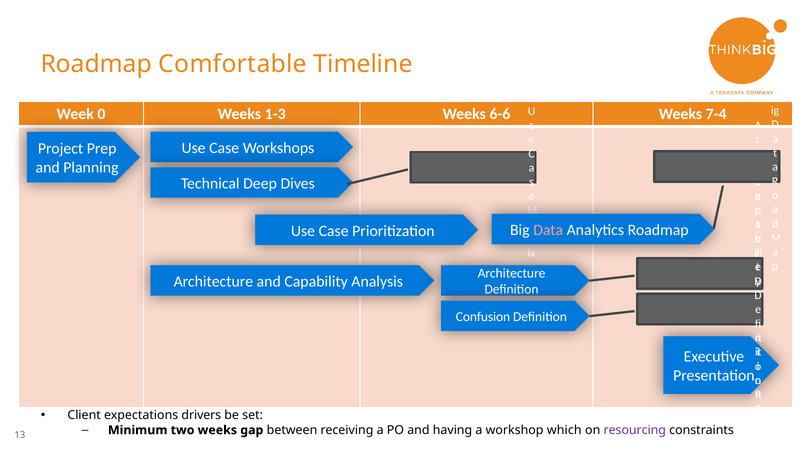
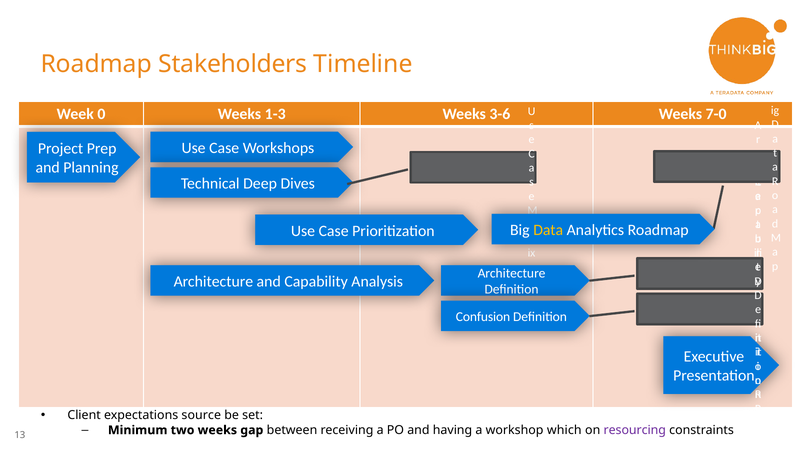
Comfortable: Comfortable -> Stakeholders
6-6: 6-6 -> 3-6
7-4: 7-4 -> 7-0
Data colour: pink -> yellow
drivers: drivers -> source
